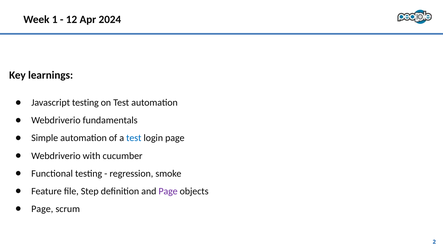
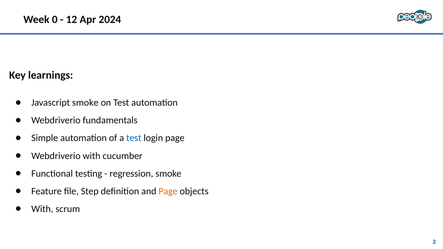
1: 1 -> 0
Javascript testing: testing -> smoke
Page at (168, 191) colour: purple -> orange
Page at (42, 209): Page -> With
